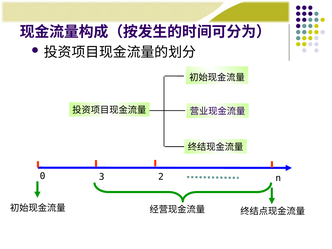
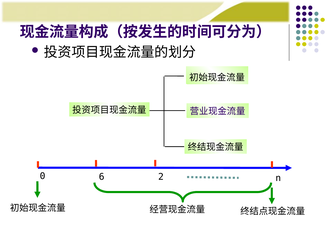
3: 3 -> 6
